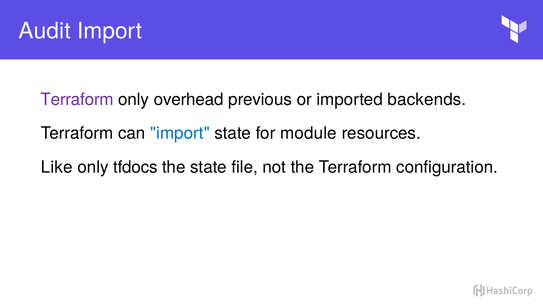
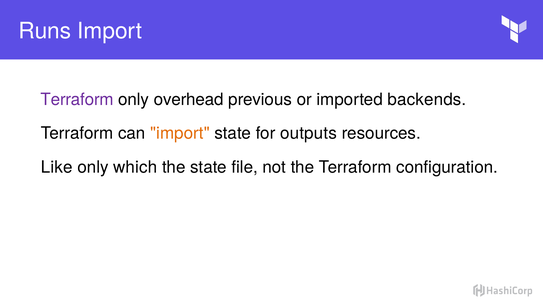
Audit: Audit -> Runs
import at (180, 133) colour: blue -> orange
module: module -> outputs
tfdocs: tfdocs -> which
